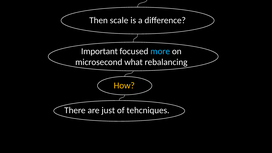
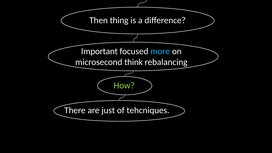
scale: scale -> thing
what: what -> think
How colour: yellow -> light green
